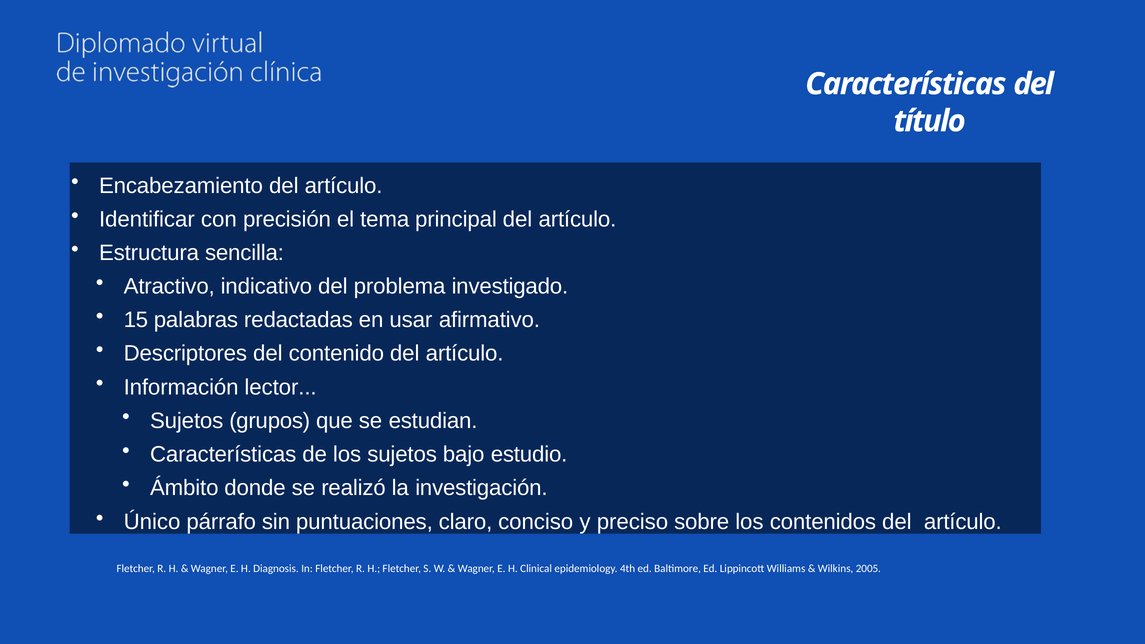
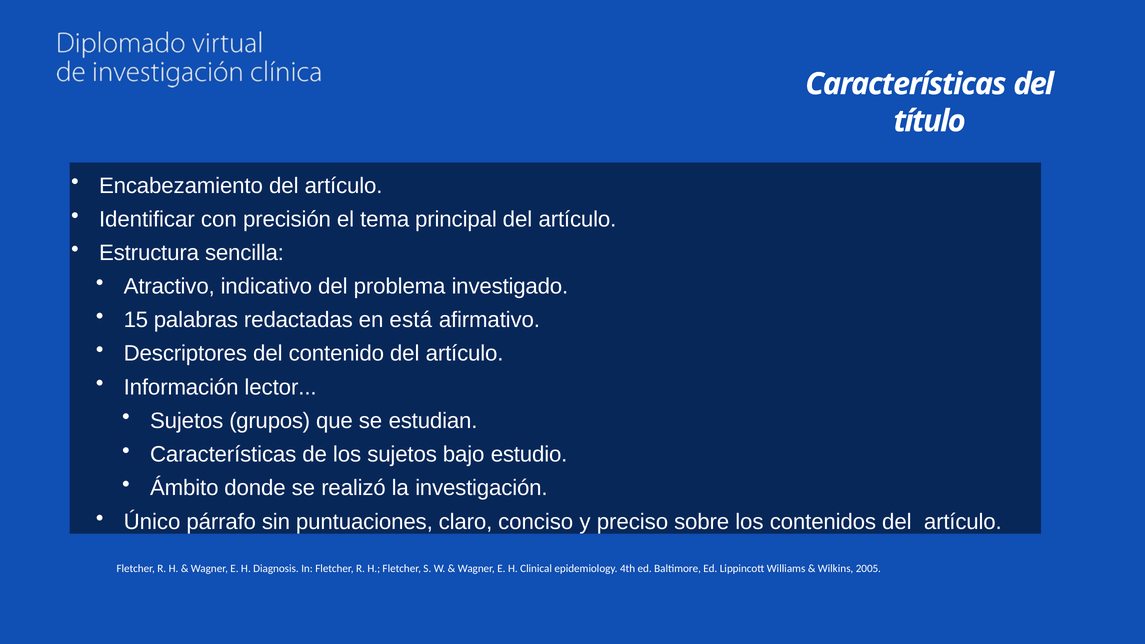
usar: usar -> está
